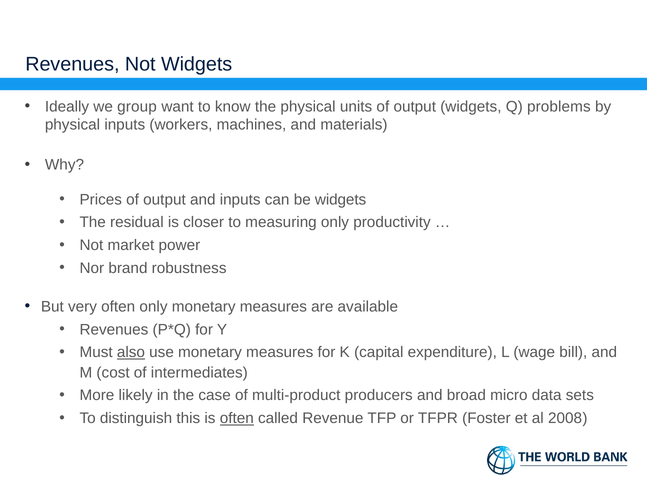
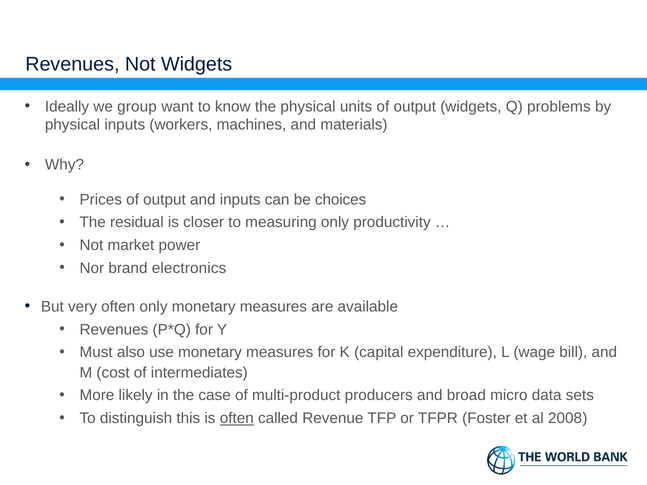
be widgets: widgets -> choices
robustness: robustness -> electronics
also underline: present -> none
